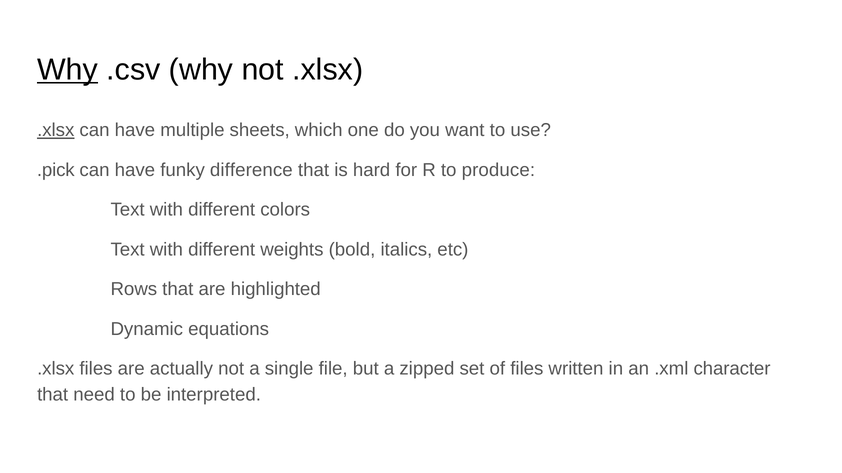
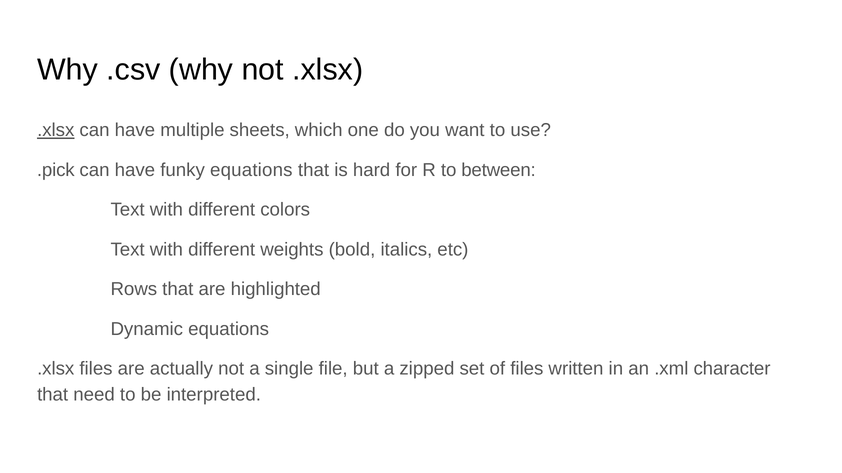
Why at (68, 70) underline: present -> none
funky difference: difference -> equations
produce: produce -> between
